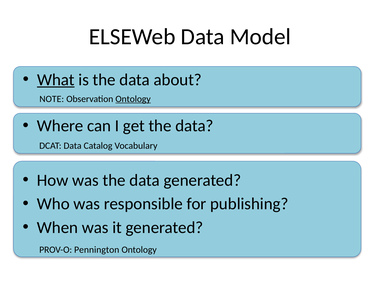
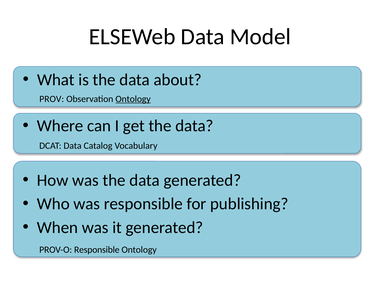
What underline: present -> none
NOTE: NOTE -> PROV
PROV-O Pennington: Pennington -> Responsible
